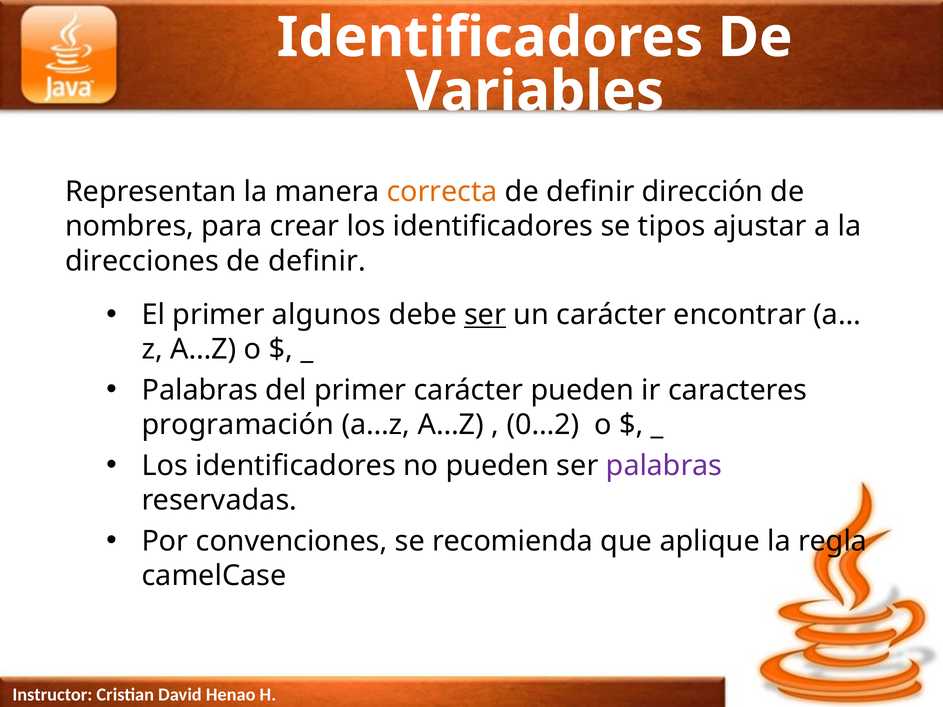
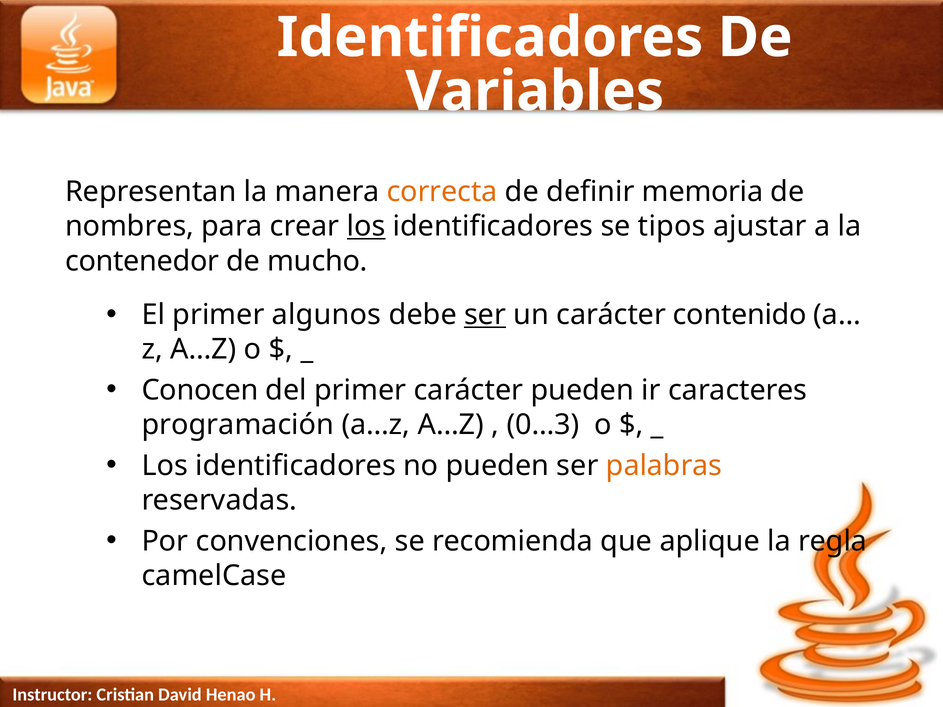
dirección: dirección -> memoria
los at (366, 227) underline: none -> present
direcciones: direcciones -> contenedor
definir at (317, 261): definir -> mucho
encontrar: encontrar -> contenido
Palabras at (200, 390): Palabras -> Conocen
0…2: 0…2 -> 0…3
palabras at (664, 466) colour: purple -> orange
